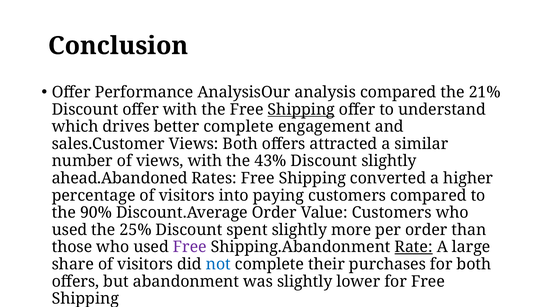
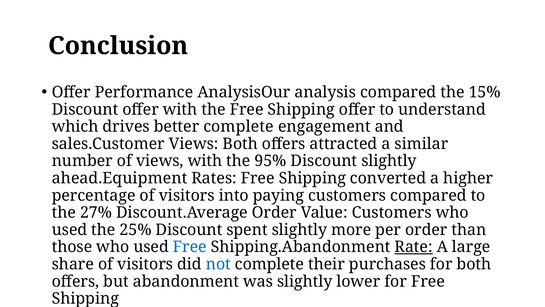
21%: 21% -> 15%
Shipping at (301, 109) underline: present -> none
43%: 43% -> 95%
ahead.Abandoned: ahead.Abandoned -> ahead.Equipment
90%: 90% -> 27%
Free at (190, 247) colour: purple -> blue
